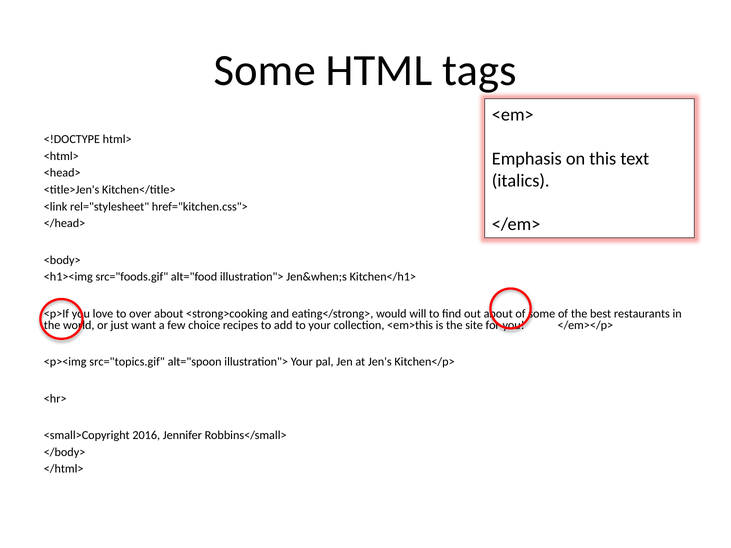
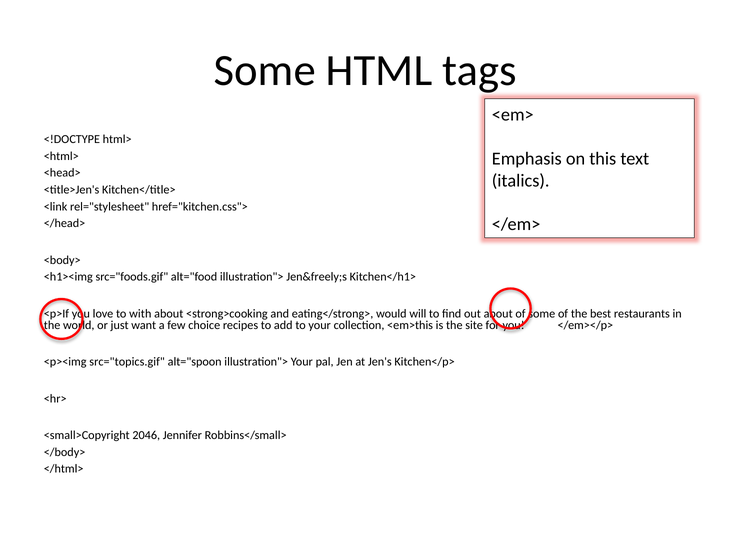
Jen&when;s: Jen&when;s -> Jen&freely;s
over: over -> with
2016: 2016 -> 2046
